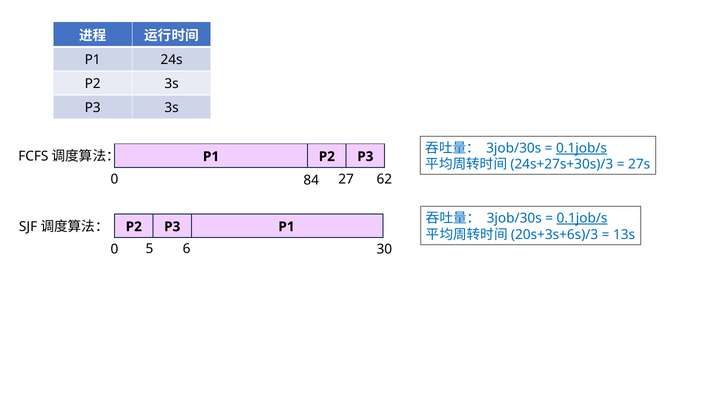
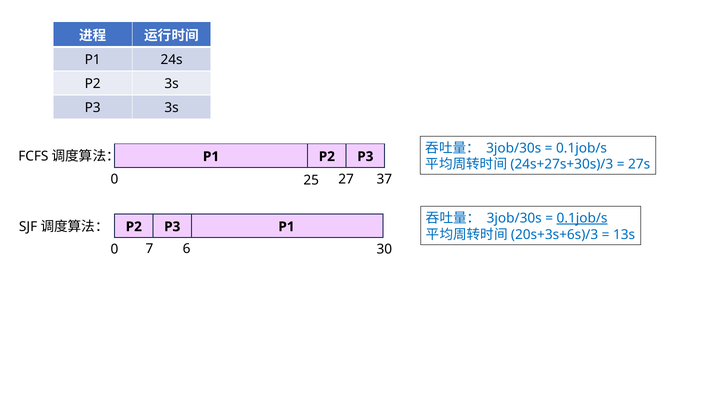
0.1job/s at (582, 148) underline: present -> none
84: 84 -> 25
62: 62 -> 37
5: 5 -> 7
